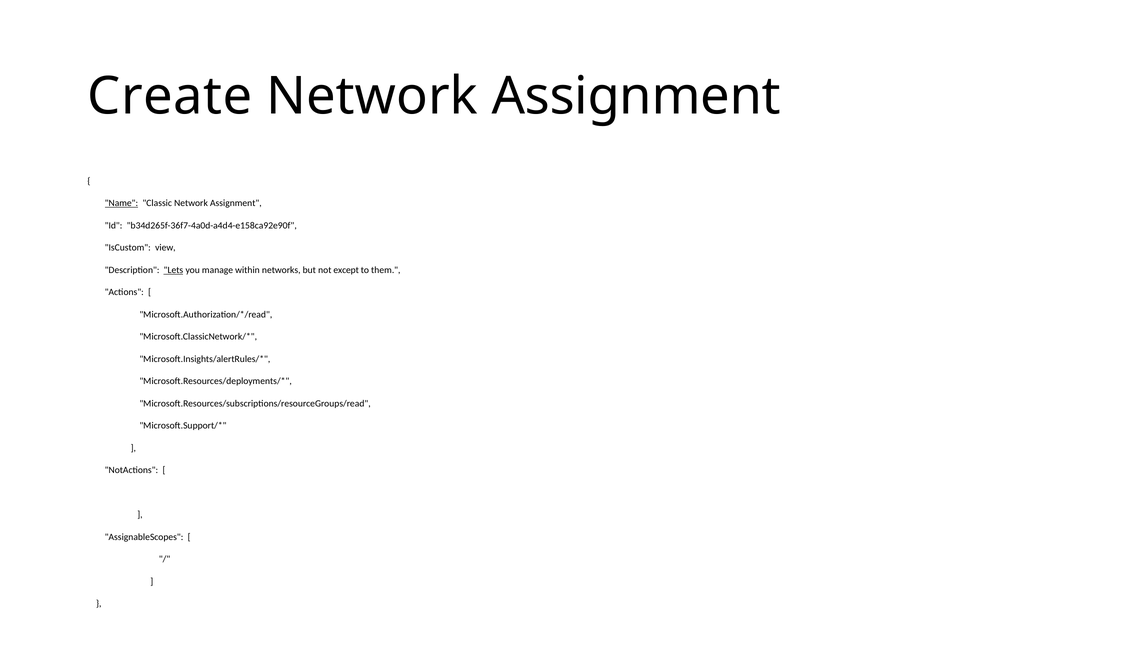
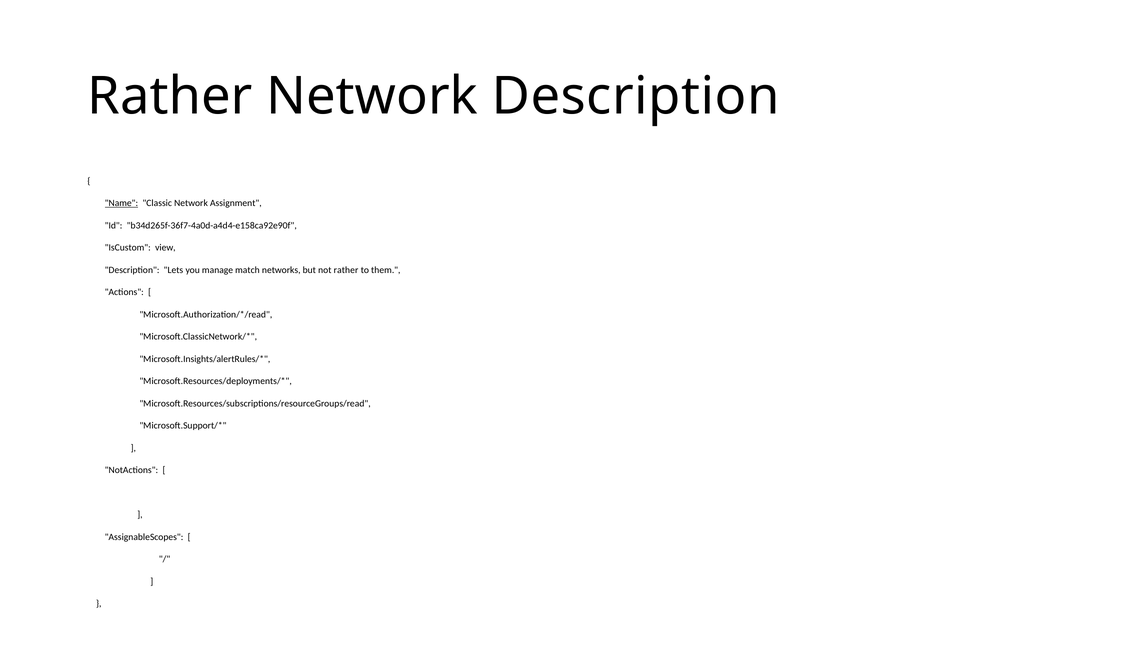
Create at (170, 96): Create -> Rather
Assignment at (636, 96): Assignment -> Description
Lets underline: present -> none
within: within -> match
not except: except -> rather
